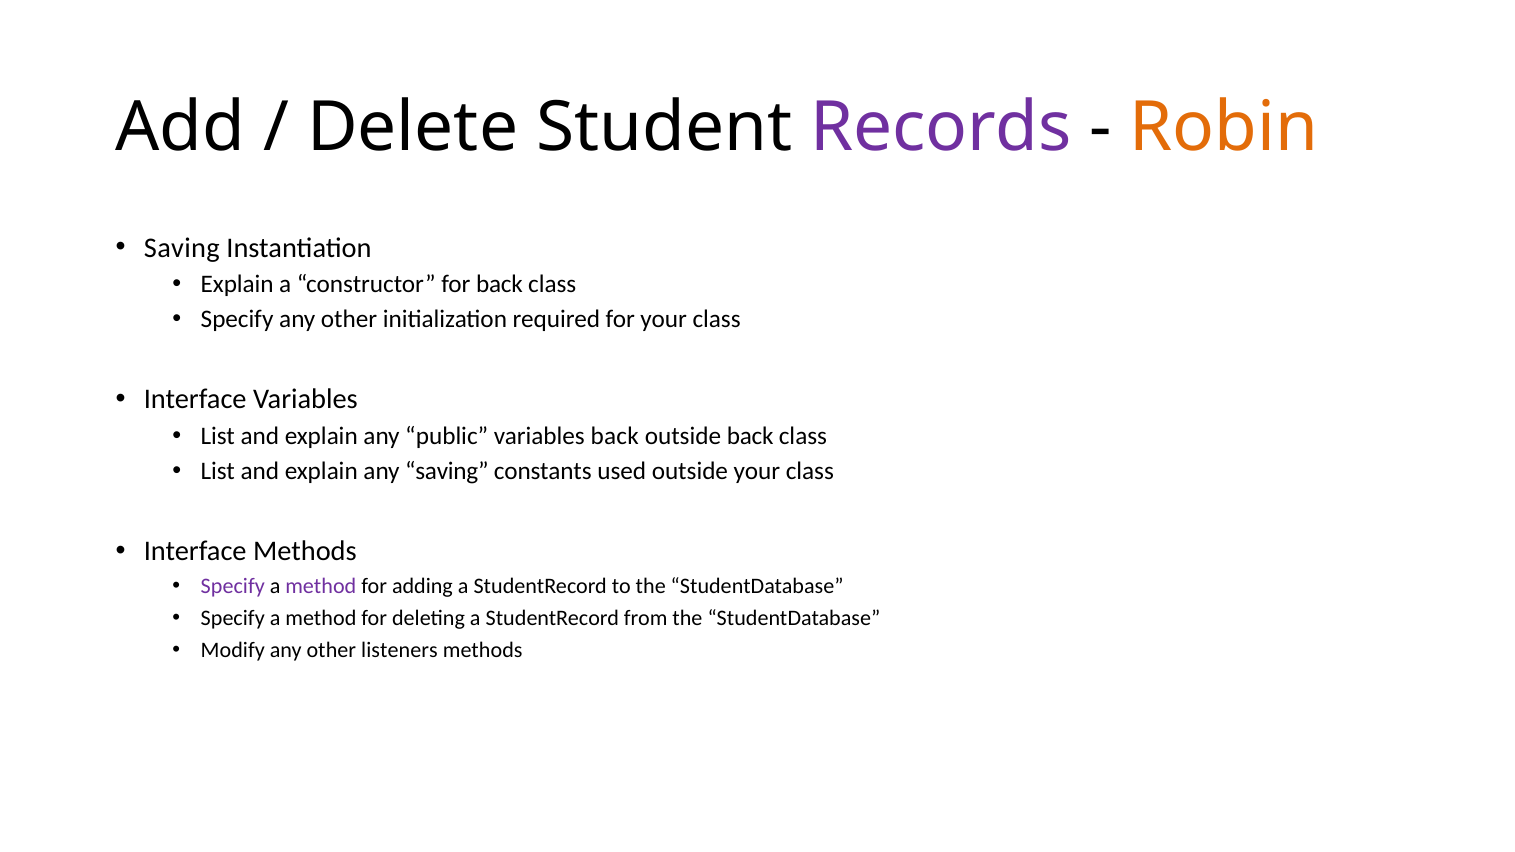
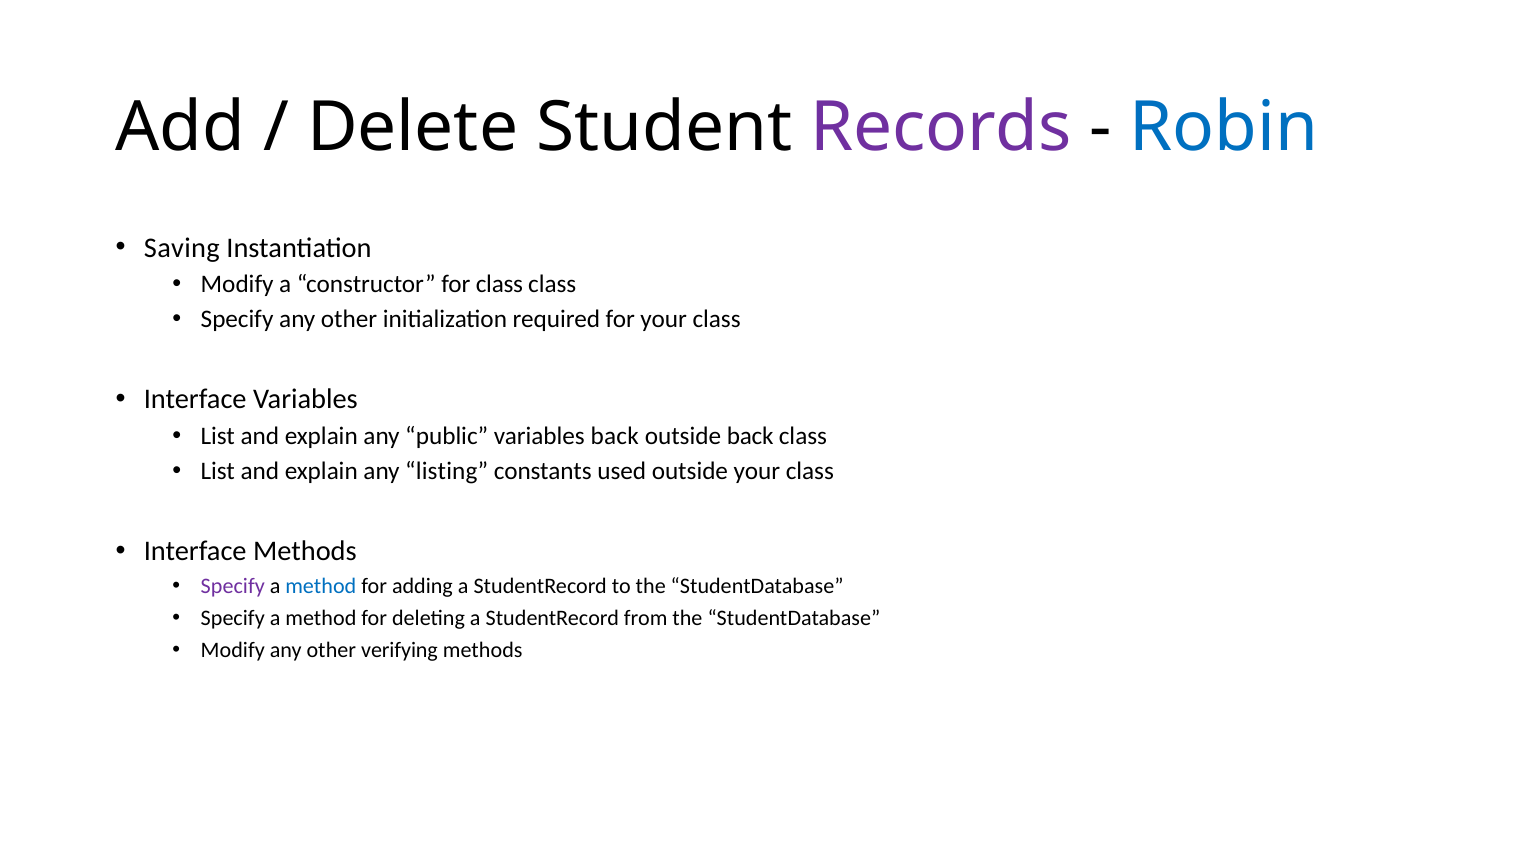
Robin colour: orange -> blue
Explain at (237, 285): Explain -> Modify
for back: back -> class
any saving: saving -> listing
method at (321, 586) colour: purple -> blue
listeners: listeners -> verifying
